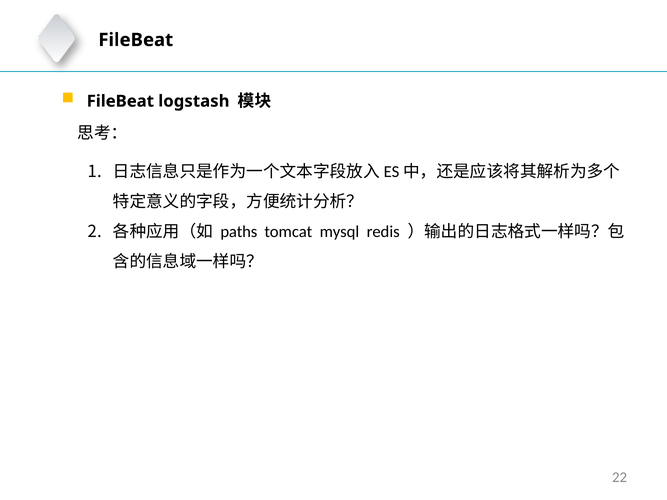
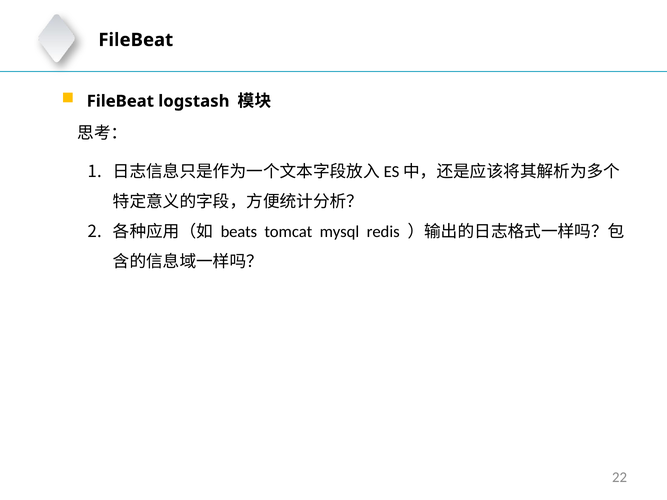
paths: paths -> beats
